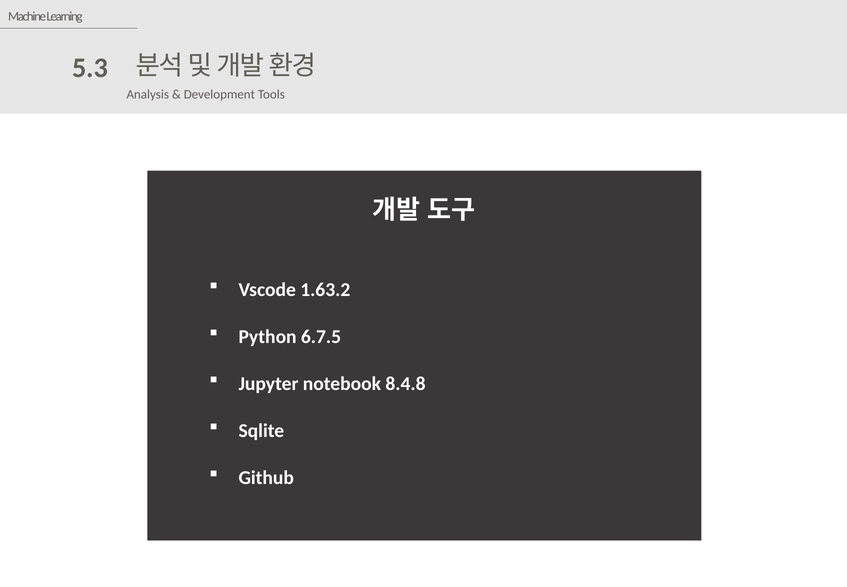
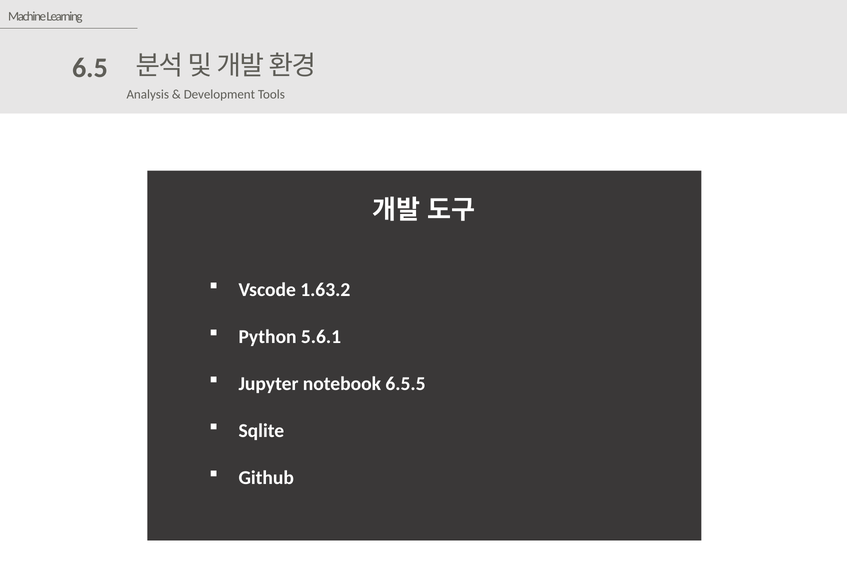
5.3: 5.3 -> 6.5
6.7.5: 6.7.5 -> 5.6.1
8.4.8: 8.4.8 -> 6.5.5
